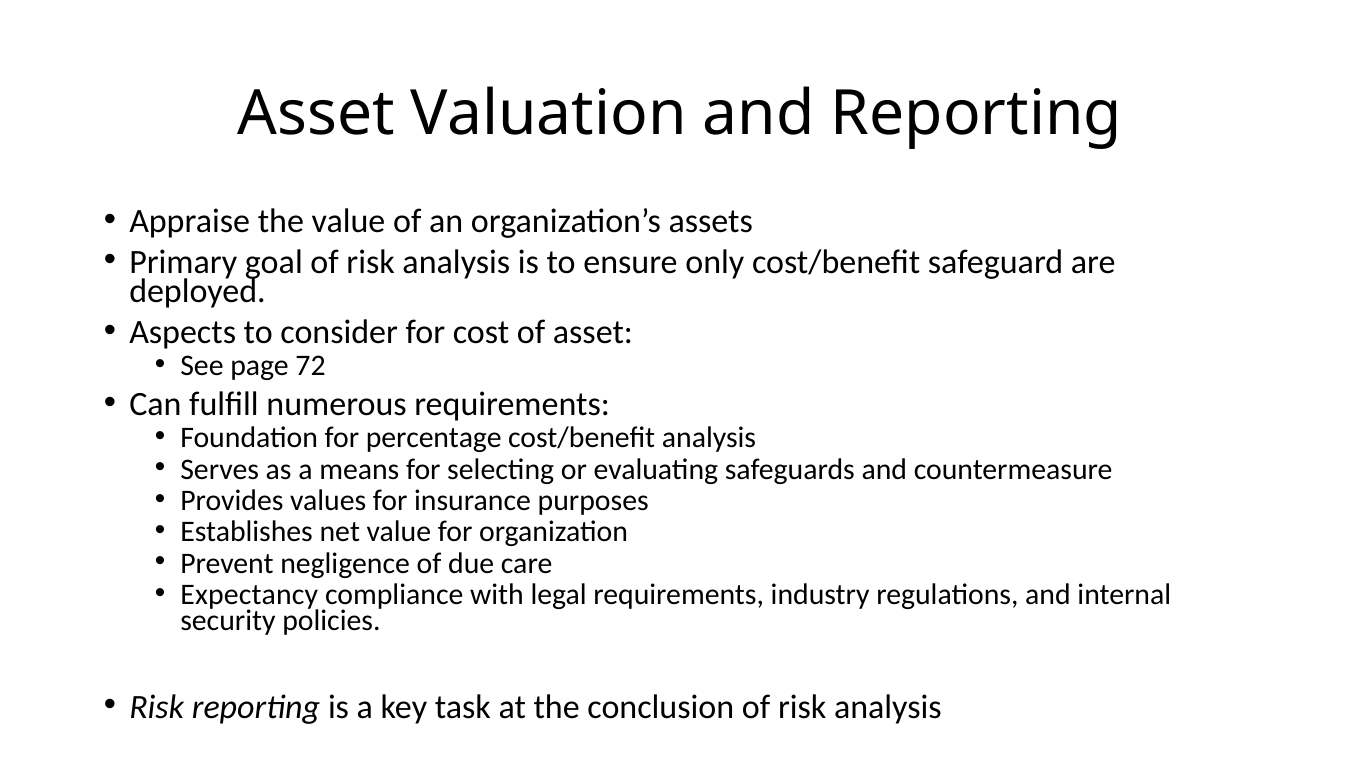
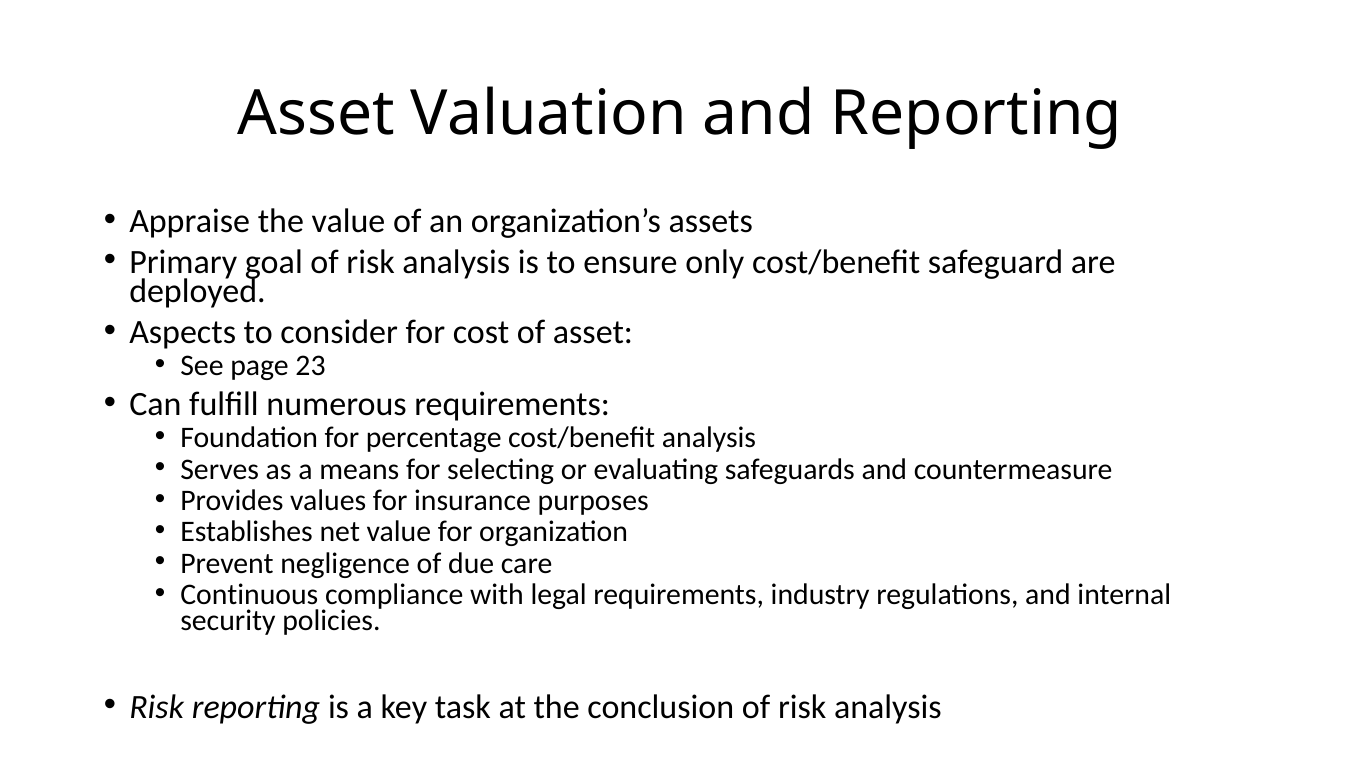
72: 72 -> 23
Expectancy: Expectancy -> Continuous
